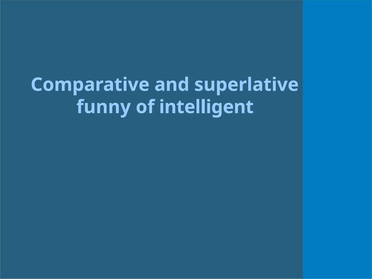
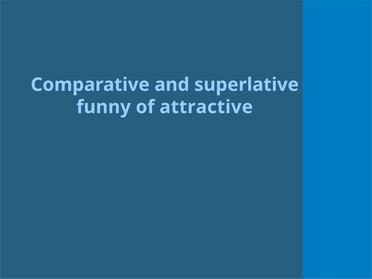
intelligent: intelligent -> attractive
